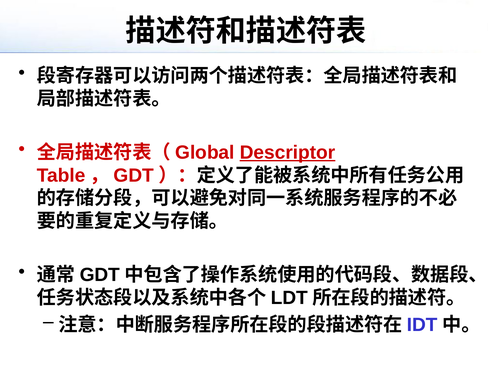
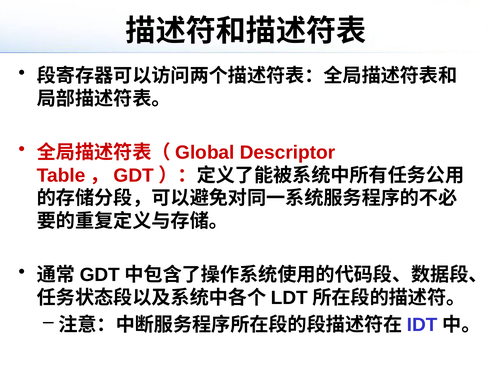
Descriptor underline: present -> none
